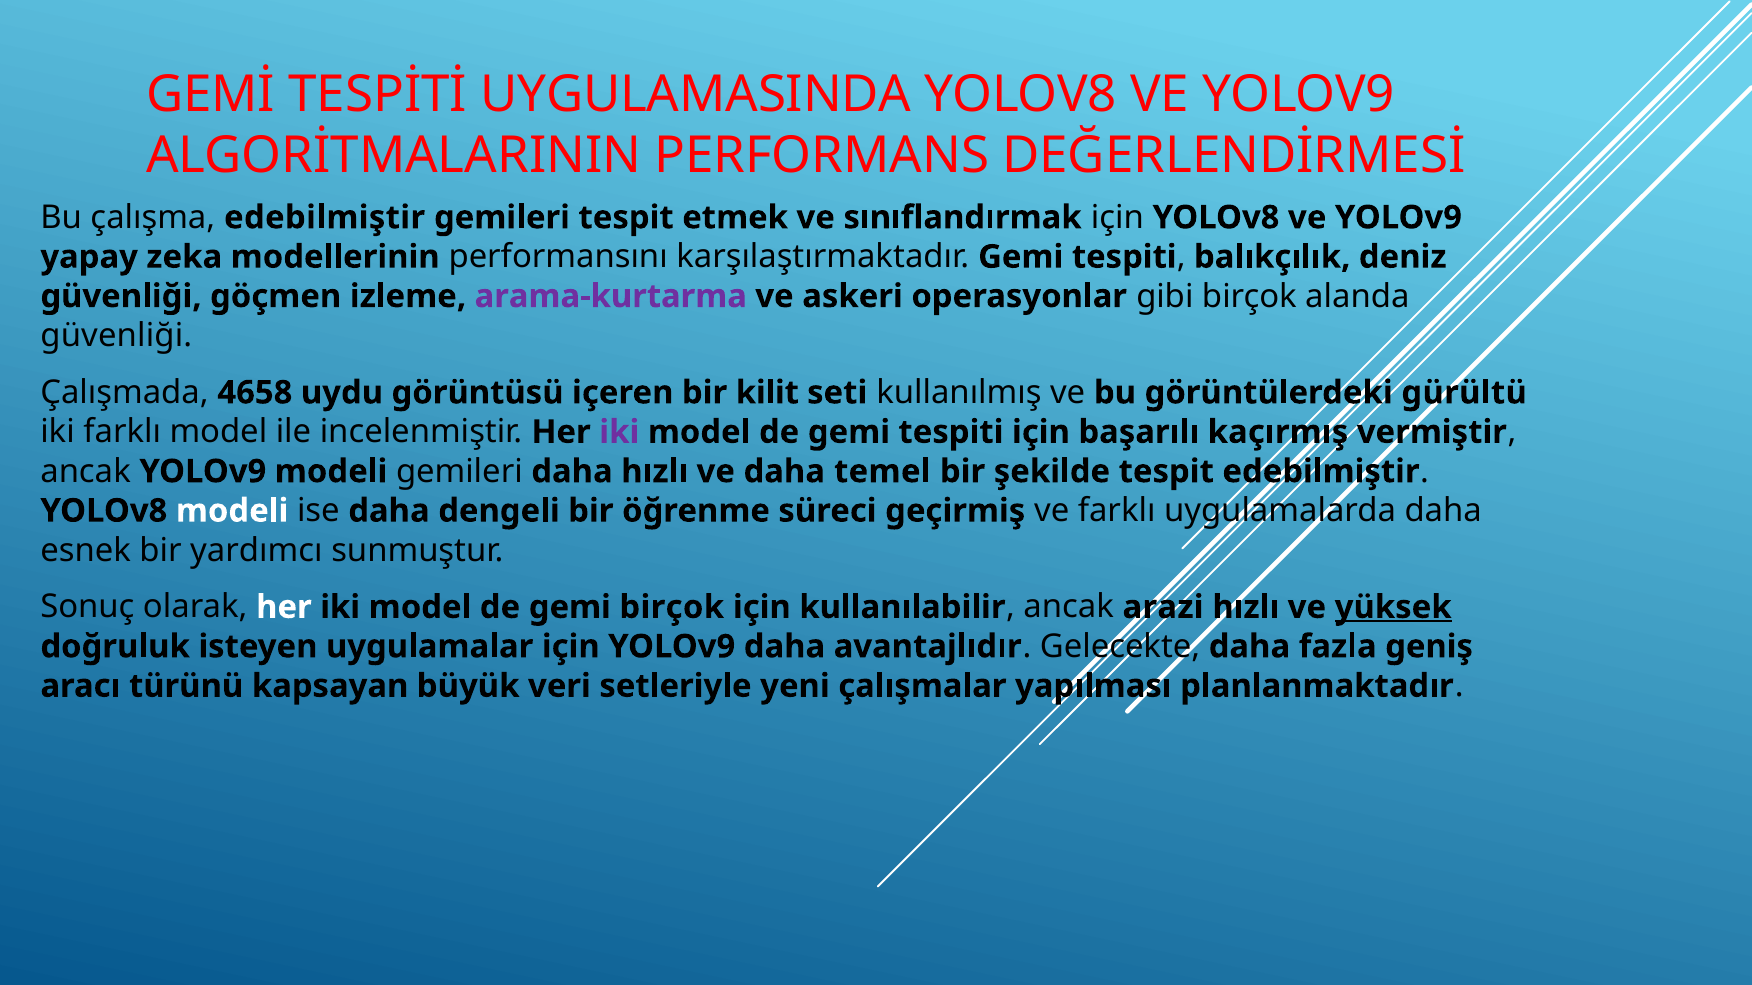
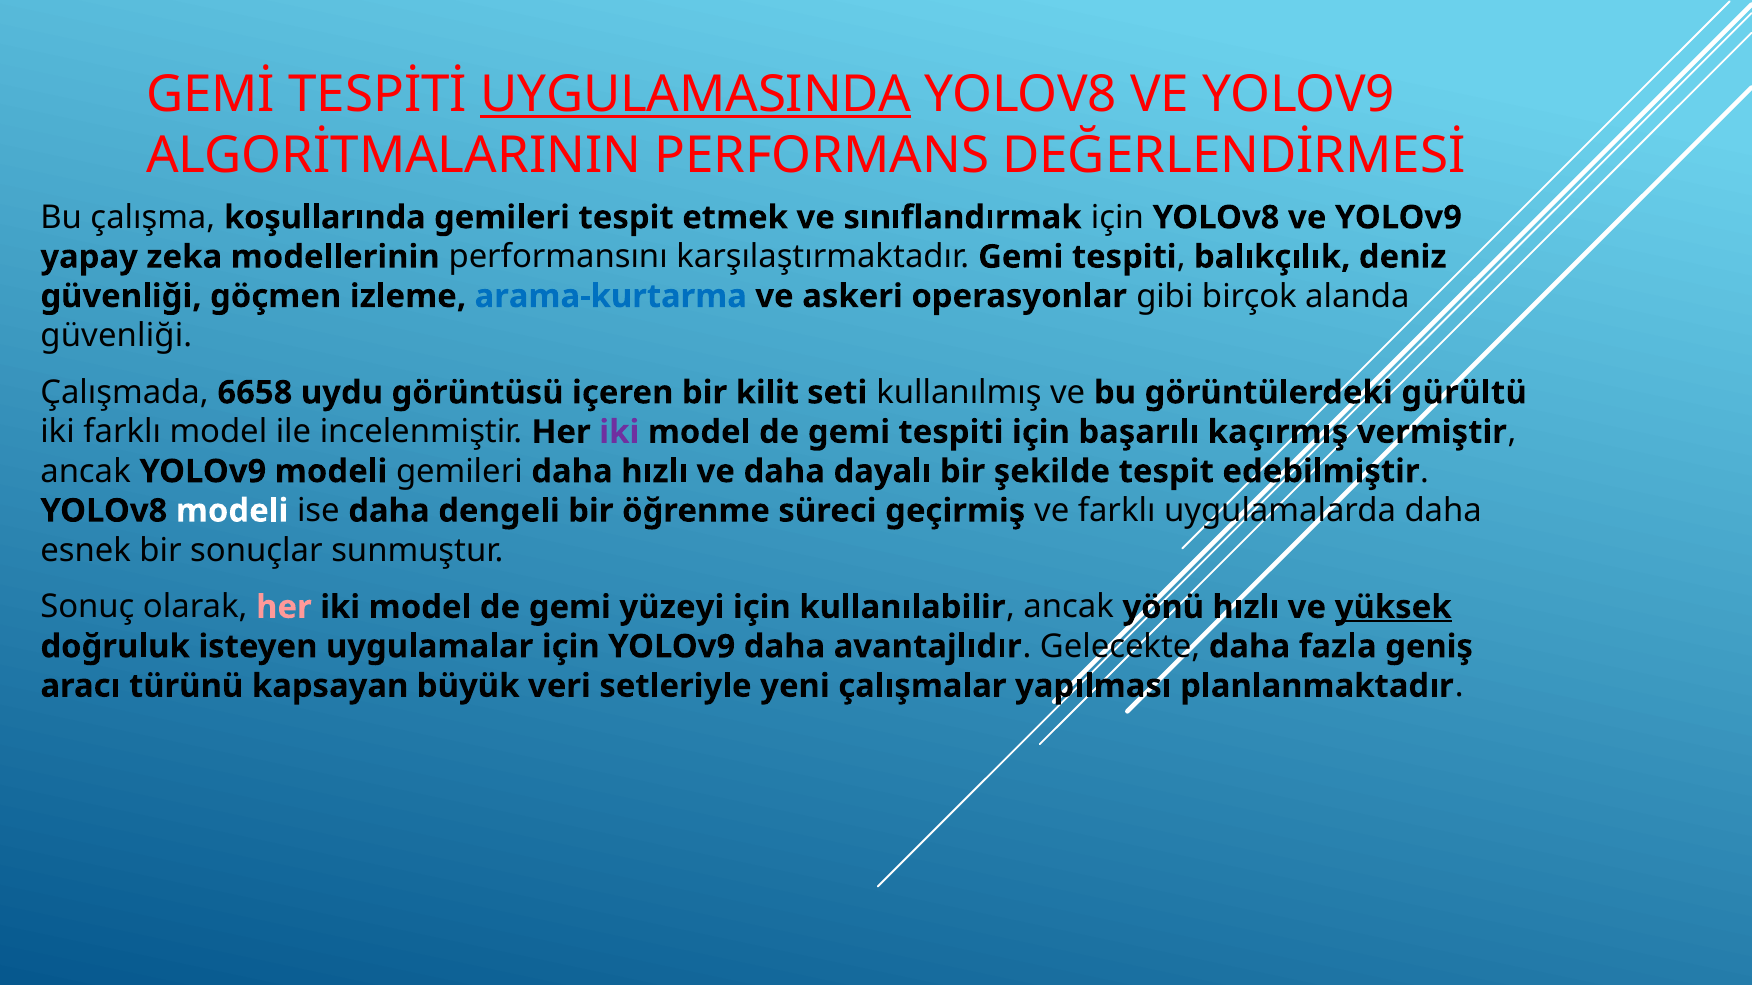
UYGULAMASINDA underline: none -> present
çalışma edebilmiştir: edebilmiştir -> koşullarında
arama-kurtarma colour: purple -> blue
4658: 4658 -> 6658
temel: temel -> dayalı
yardımcı: yardımcı -> sonuçlar
her at (284, 607) colour: white -> pink
gemi birçok: birçok -> yüzeyi
arazi: arazi -> yönü
